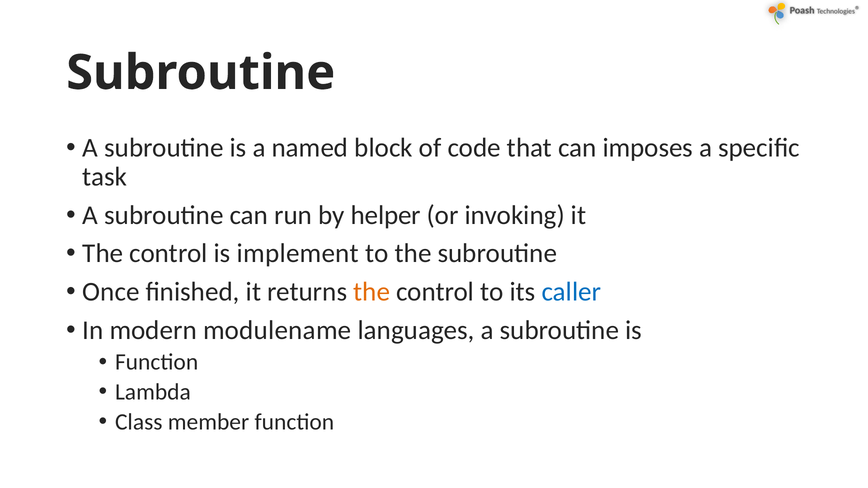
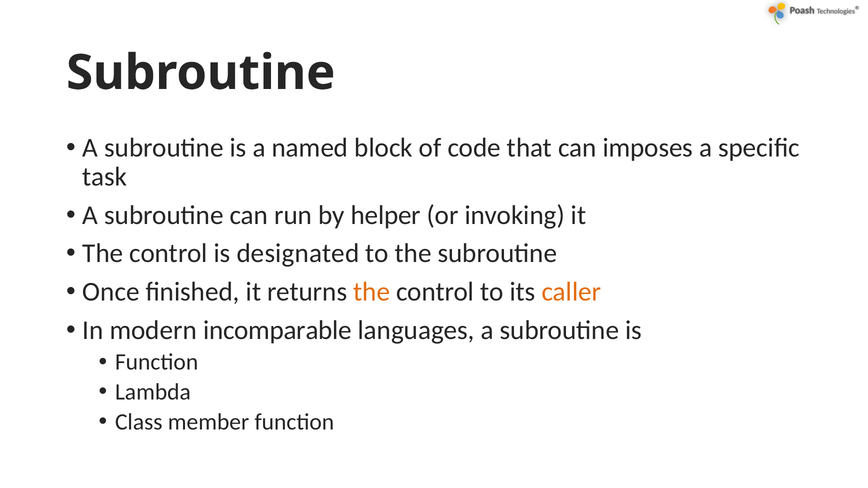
implement: implement -> designated
caller colour: blue -> orange
modulename: modulename -> incomparable
